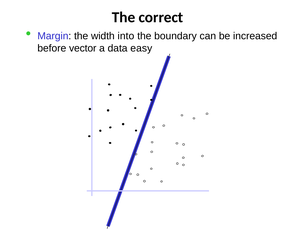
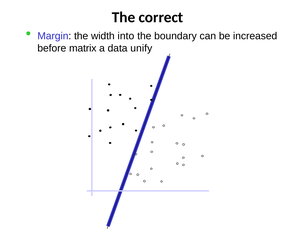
vector: vector -> matrix
easy: easy -> unify
